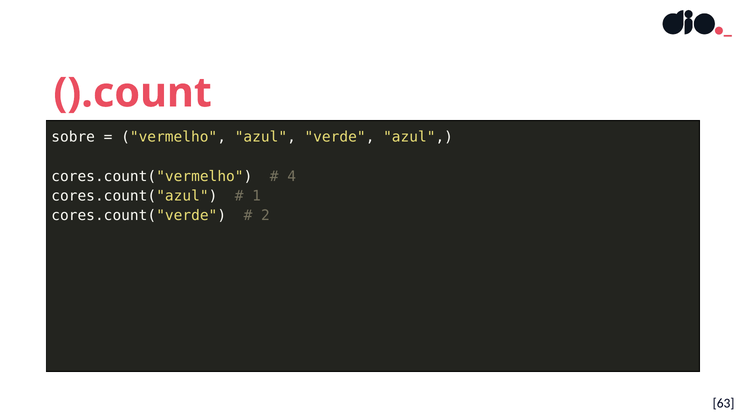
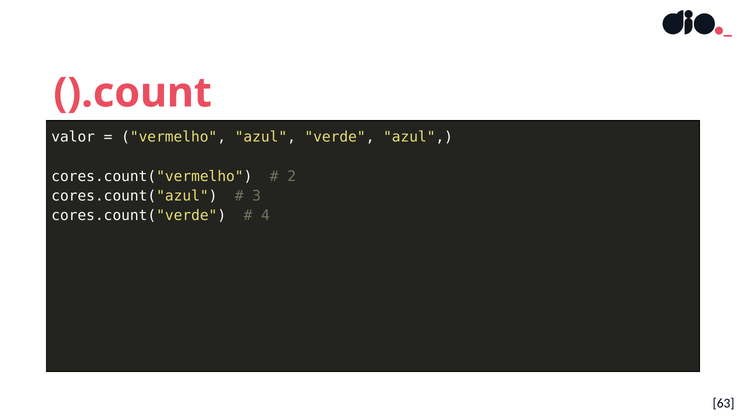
sobre: sobre -> valor
4: 4 -> 2
1: 1 -> 3
2: 2 -> 4
